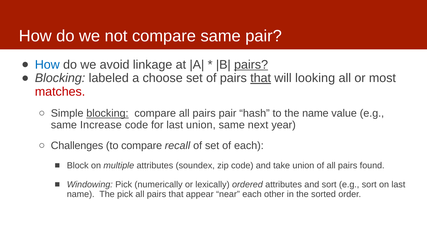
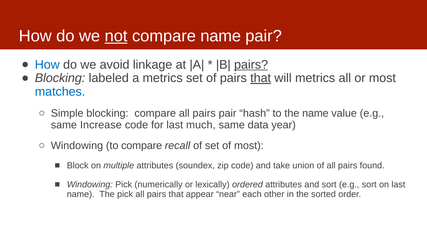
not underline: none -> present
compare same: same -> name
a choose: choose -> metrics
will looking: looking -> metrics
matches colour: red -> blue
blocking at (107, 113) underline: present -> none
last union: union -> much
next: next -> data
Challenges at (77, 146): Challenges -> Windowing
of each: each -> most
